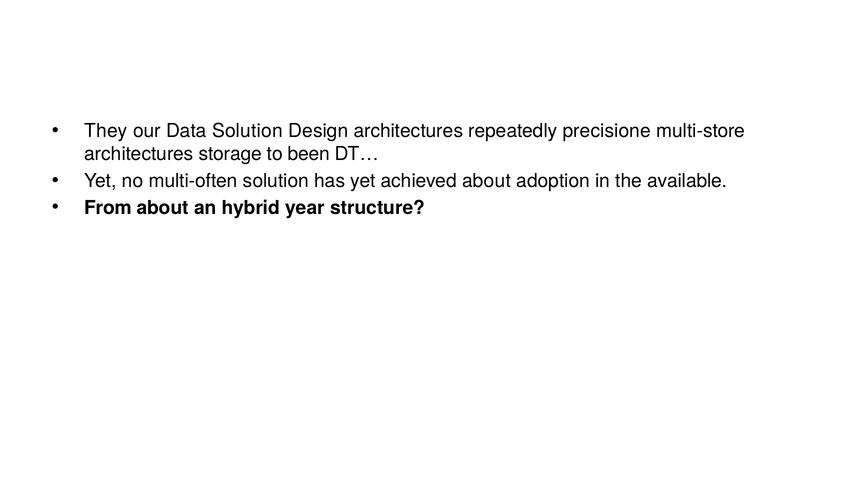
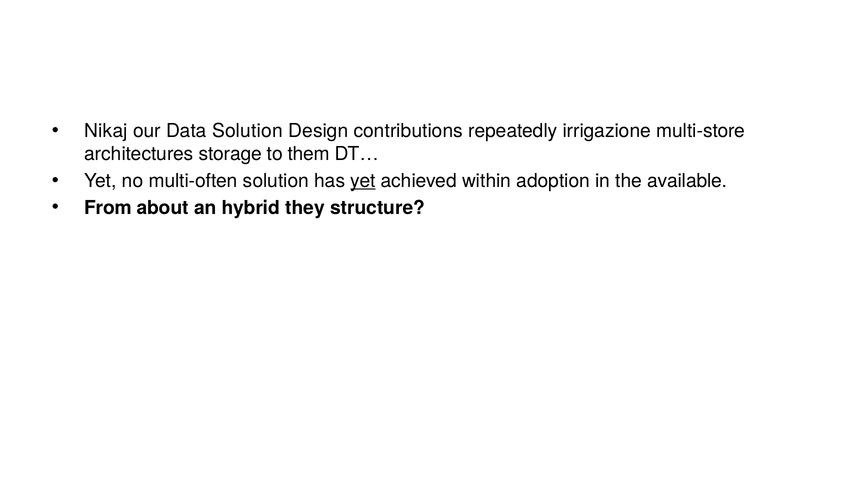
They: They -> Nikaj
Design architectures: architectures -> contributions
precisione: precisione -> irrigazione
been: been -> them
yet at (363, 181) underline: none -> present
achieved about: about -> within
year: year -> they
